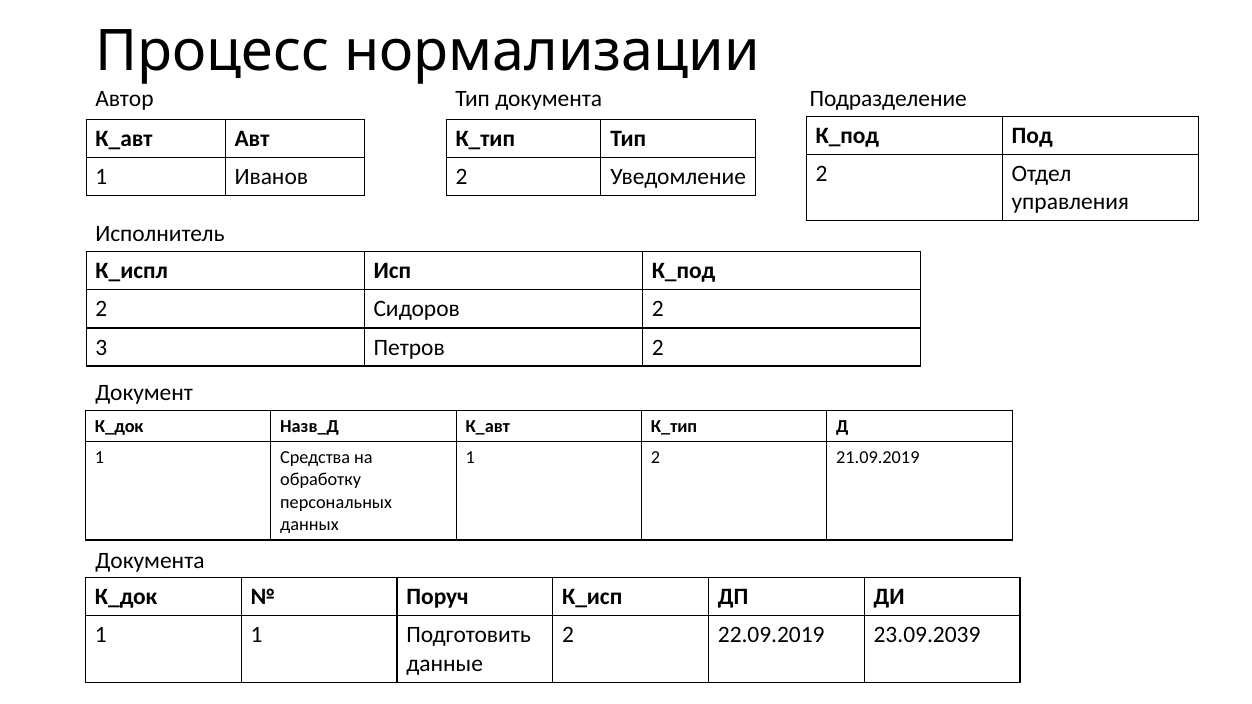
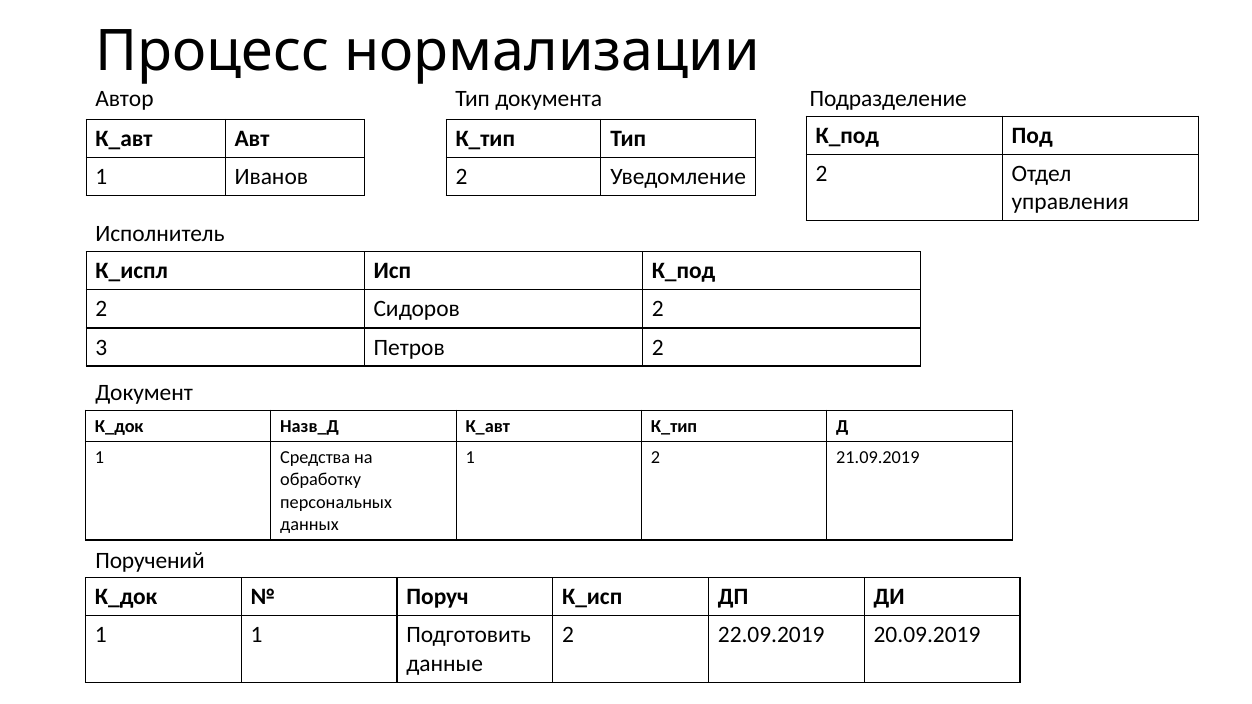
Документа at (150, 561): Документа -> Поручений
23.09.2039: 23.09.2039 -> 20.09.2019
